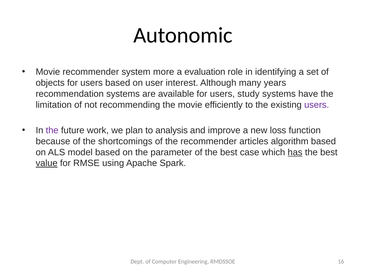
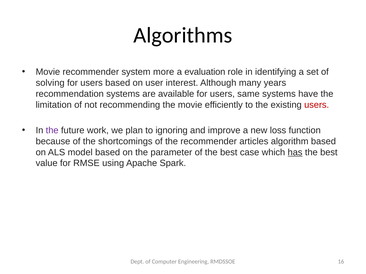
Autonomic: Autonomic -> Algorithms
objects: objects -> solving
study: study -> same
users at (317, 105) colour: purple -> red
analysis: analysis -> ignoring
value underline: present -> none
